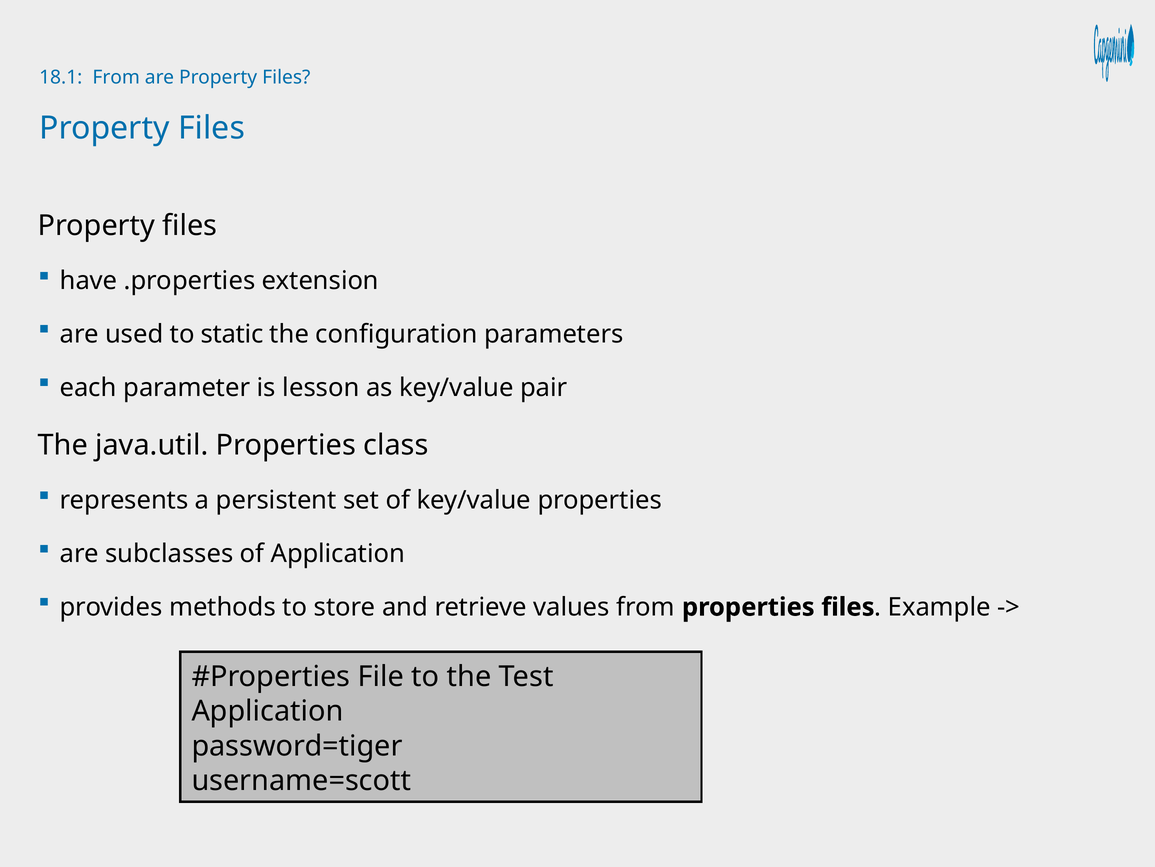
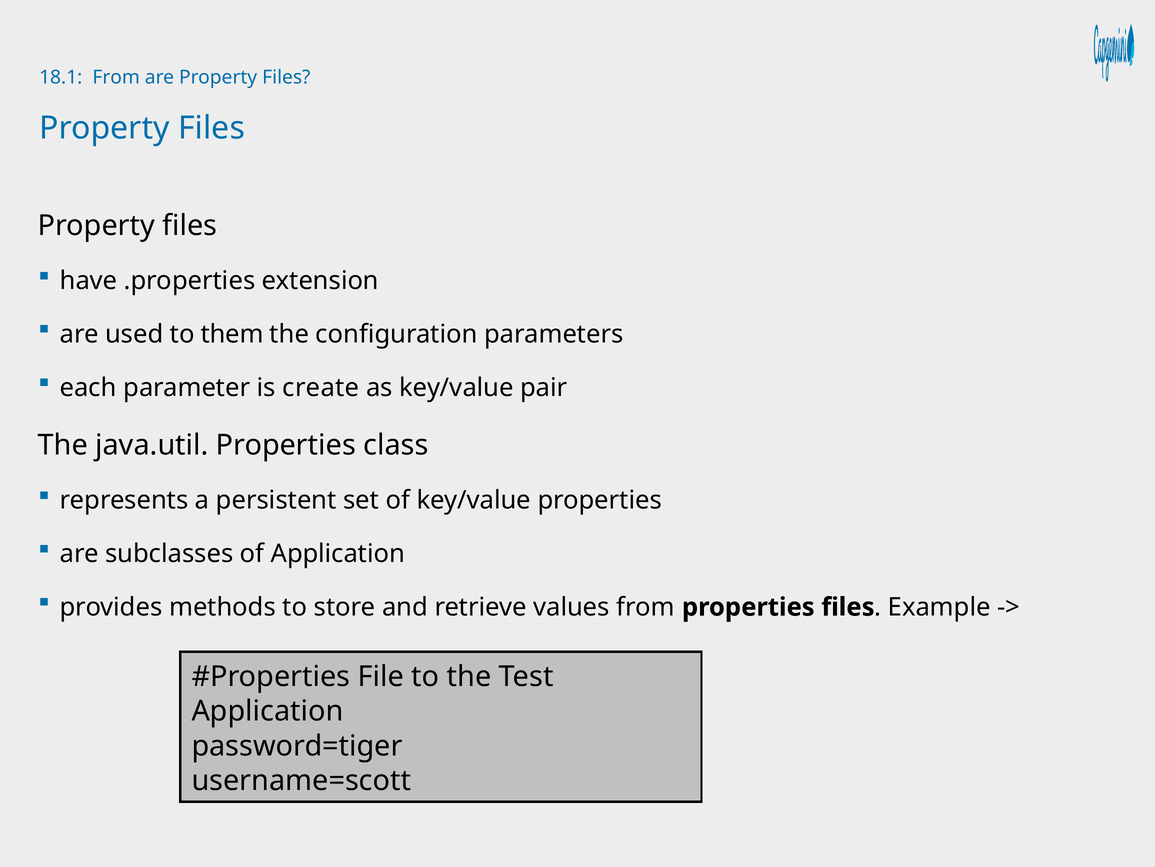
static: static -> them
lesson: lesson -> create
